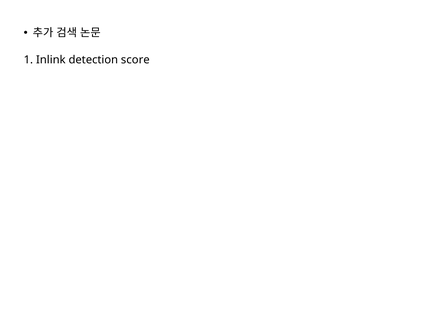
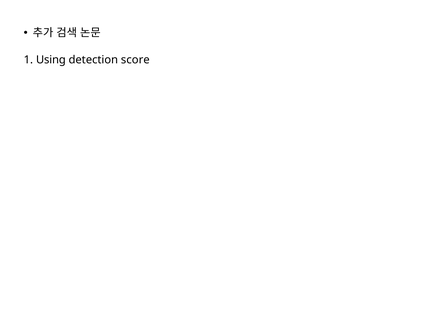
Inlink: Inlink -> Using
